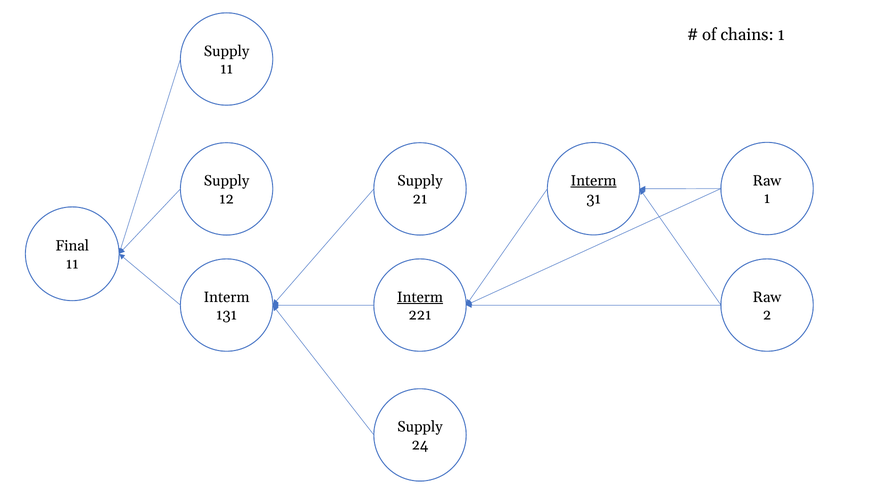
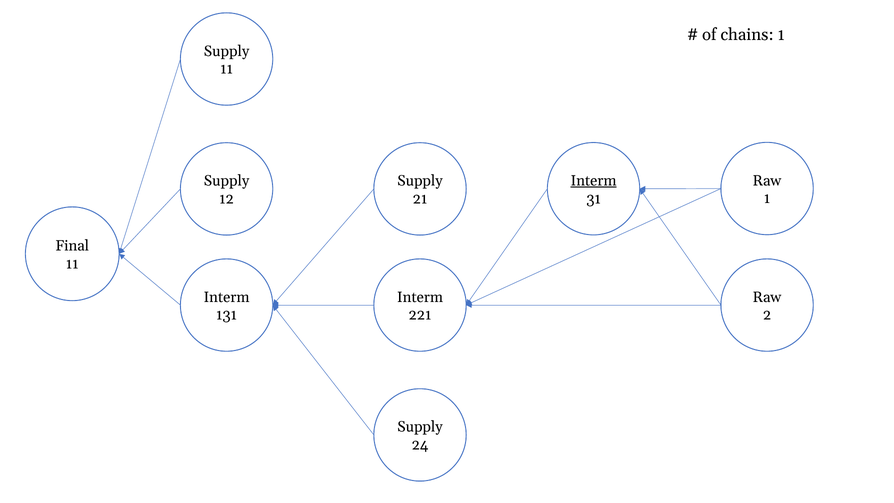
Interm at (420, 297) underline: present -> none
